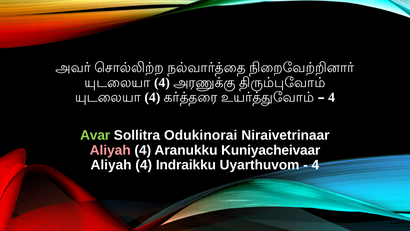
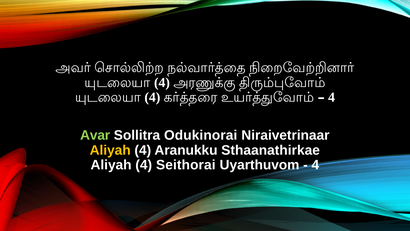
Aliyah at (110, 150) colour: pink -> yellow
Kuniyacheivaar: Kuniyacheivaar -> Sthaanathirkae
Indraikku: Indraikku -> Seithorai
